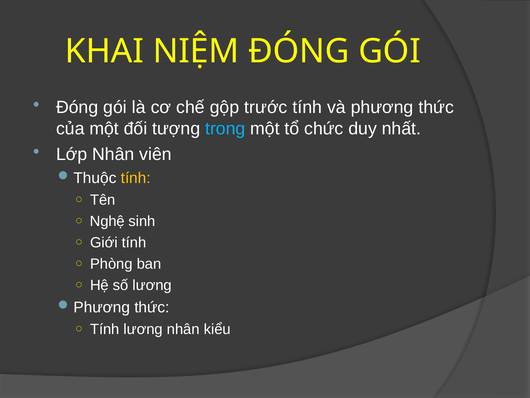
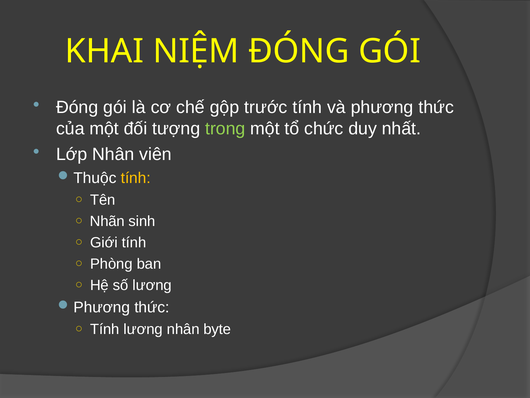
trong colour: light blue -> light green
Nghệ: Nghệ -> Nhãn
kiểu: kiểu -> byte
